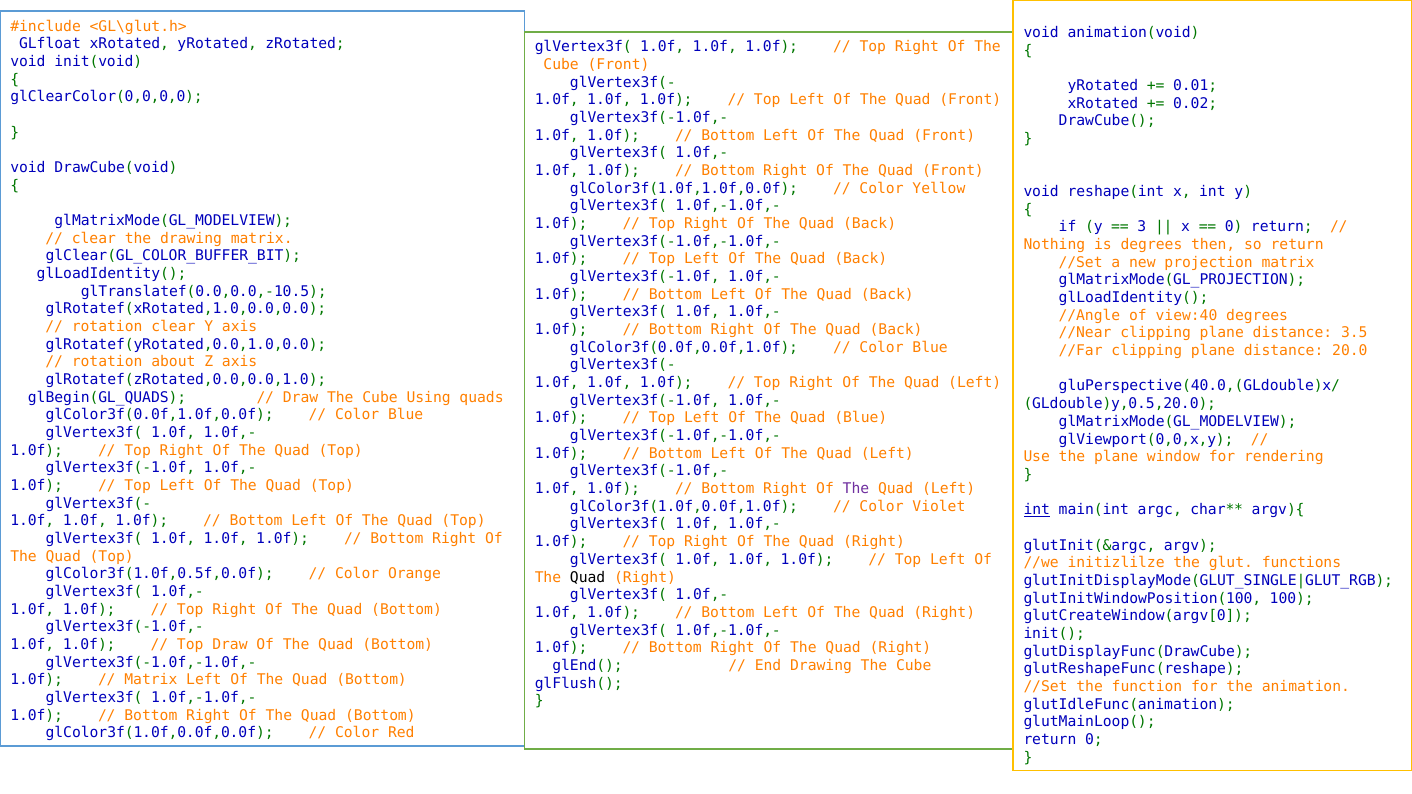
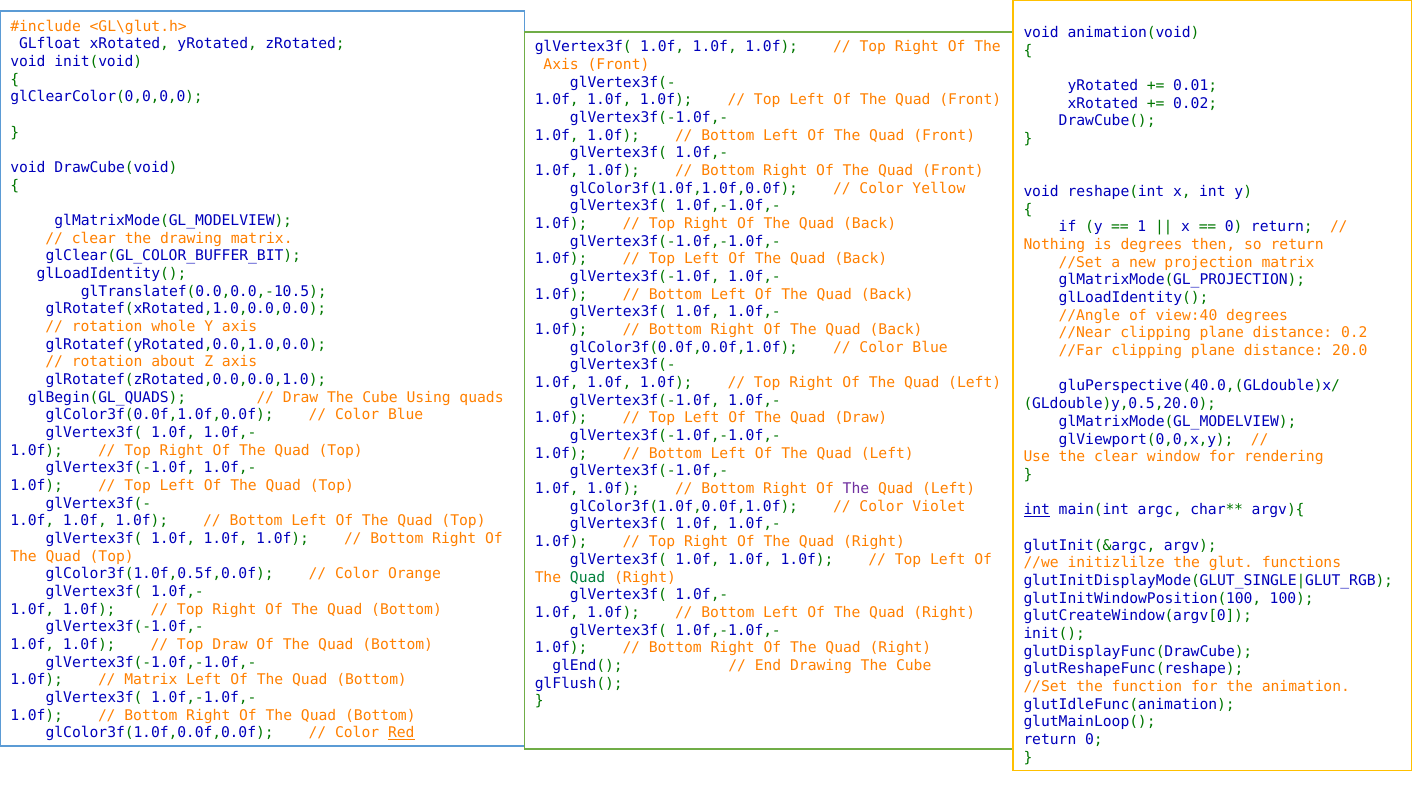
Cube at (561, 65): Cube -> Axis
3: 3 -> 1
rotation clear: clear -> whole
3.5: 3.5 -> 0.2
Quad Blue: Blue -> Draw
the plane: plane -> clear
Quad at (588, 577) colour: black -> green
Red underline: none -> present
